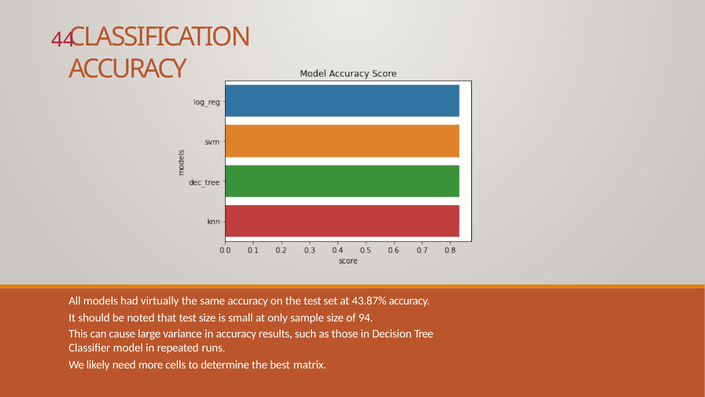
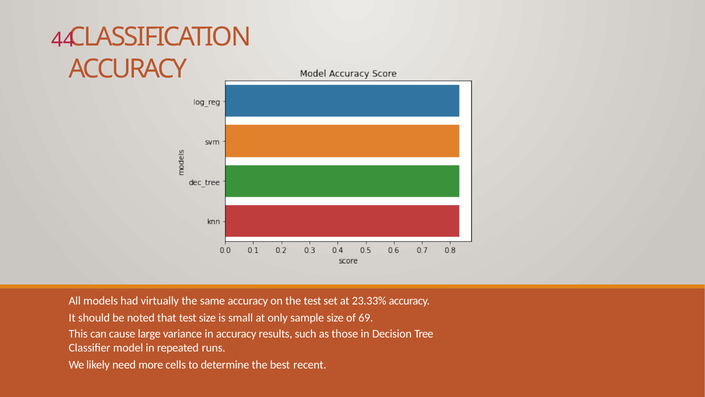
43.87%: 43.87% -> 23.33%
94: 94 -> 69
matrix: matrix -> recent
